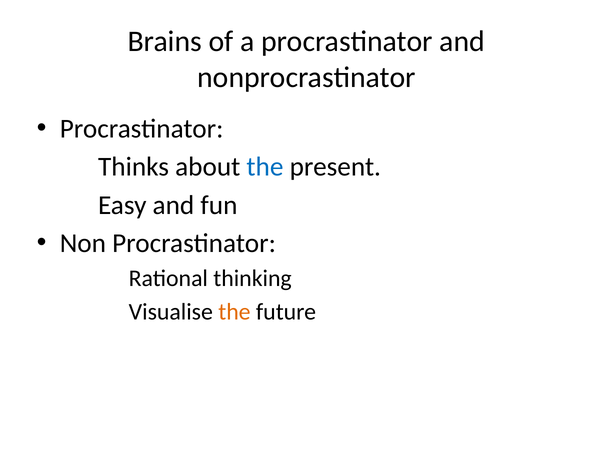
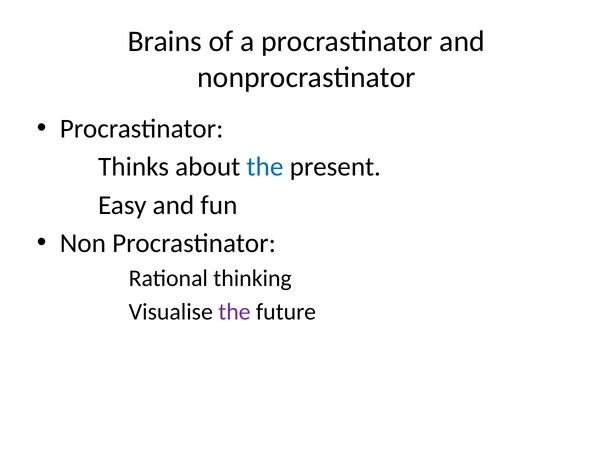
the at (234, 312) colour: orange -> purple
